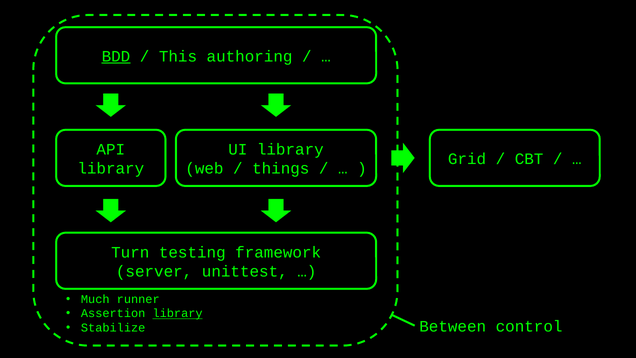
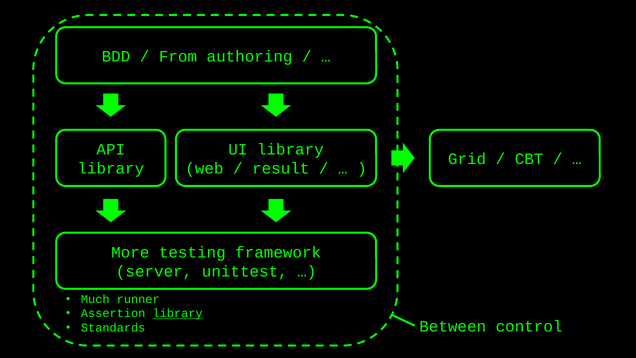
BDD underline: present -> none
This: This -> From
things: things -> result
Turn: Turn -> More
Stabilize: Stabilize -> Standards
